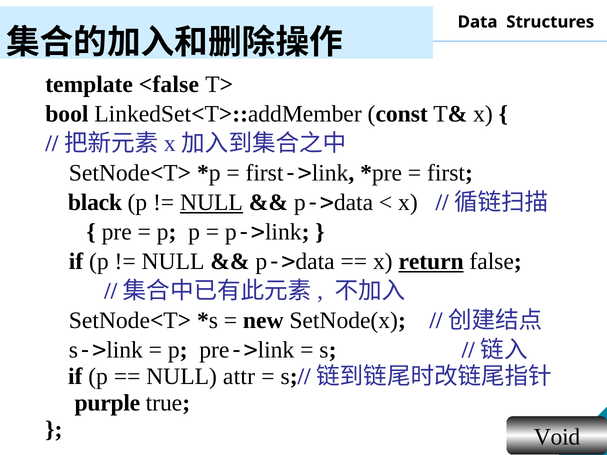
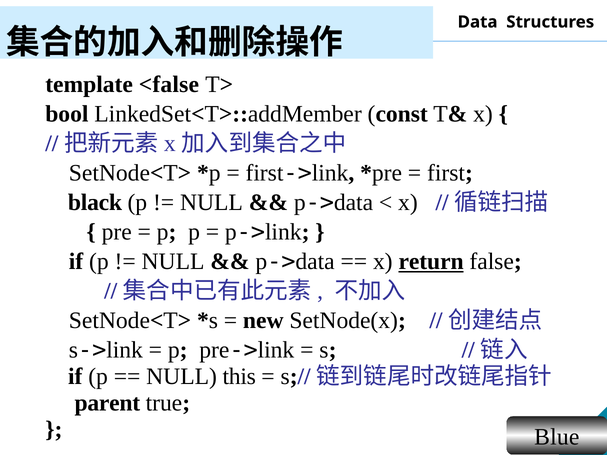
NULL at (211, 203) underline: present -> none
attr: attr -> this
purple: purple -> parent
Void: Void -> Blue
